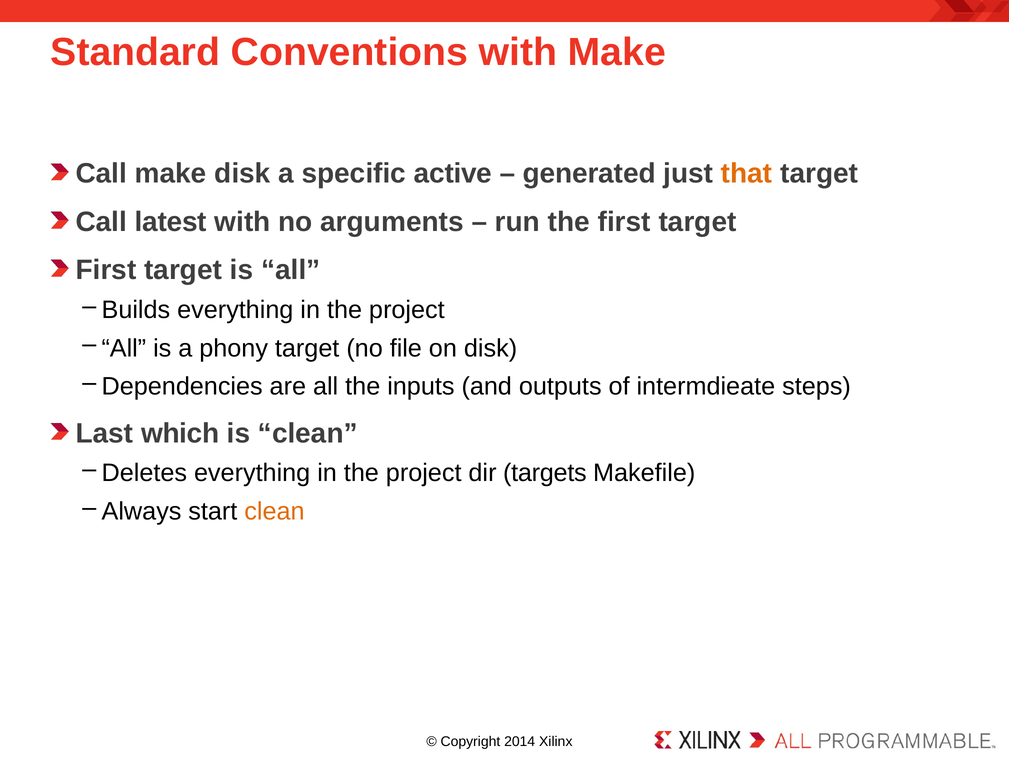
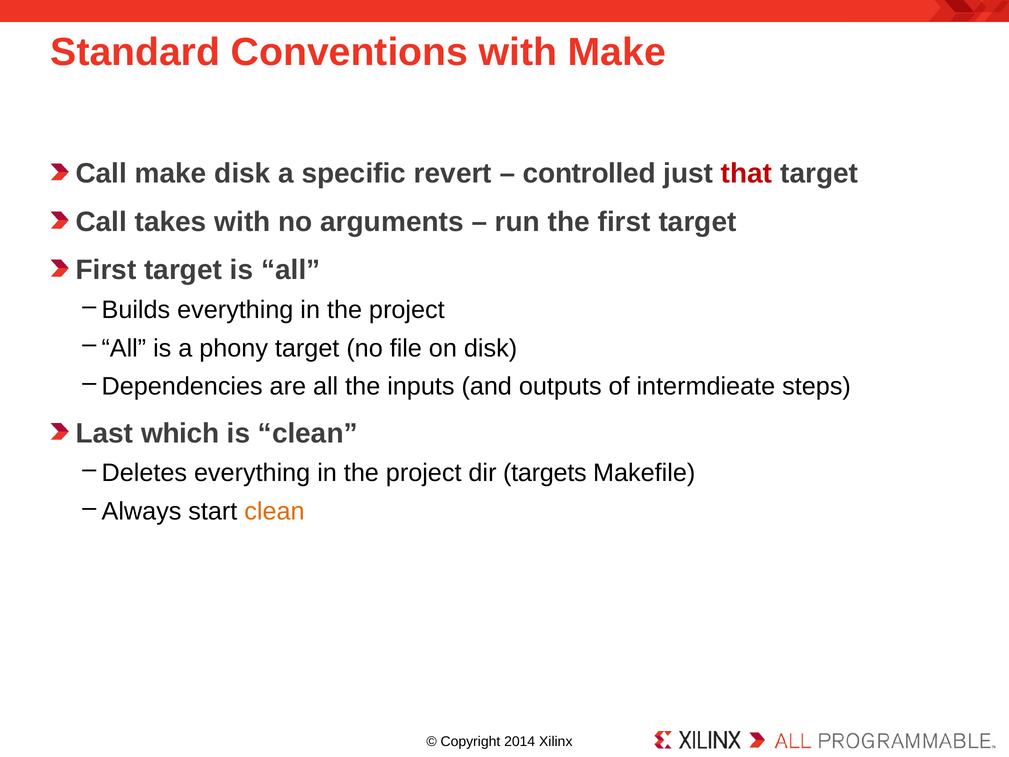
active: active -> revert
generated: generated -> controlled
that colour: orange -> red
latest: latest -> takes
